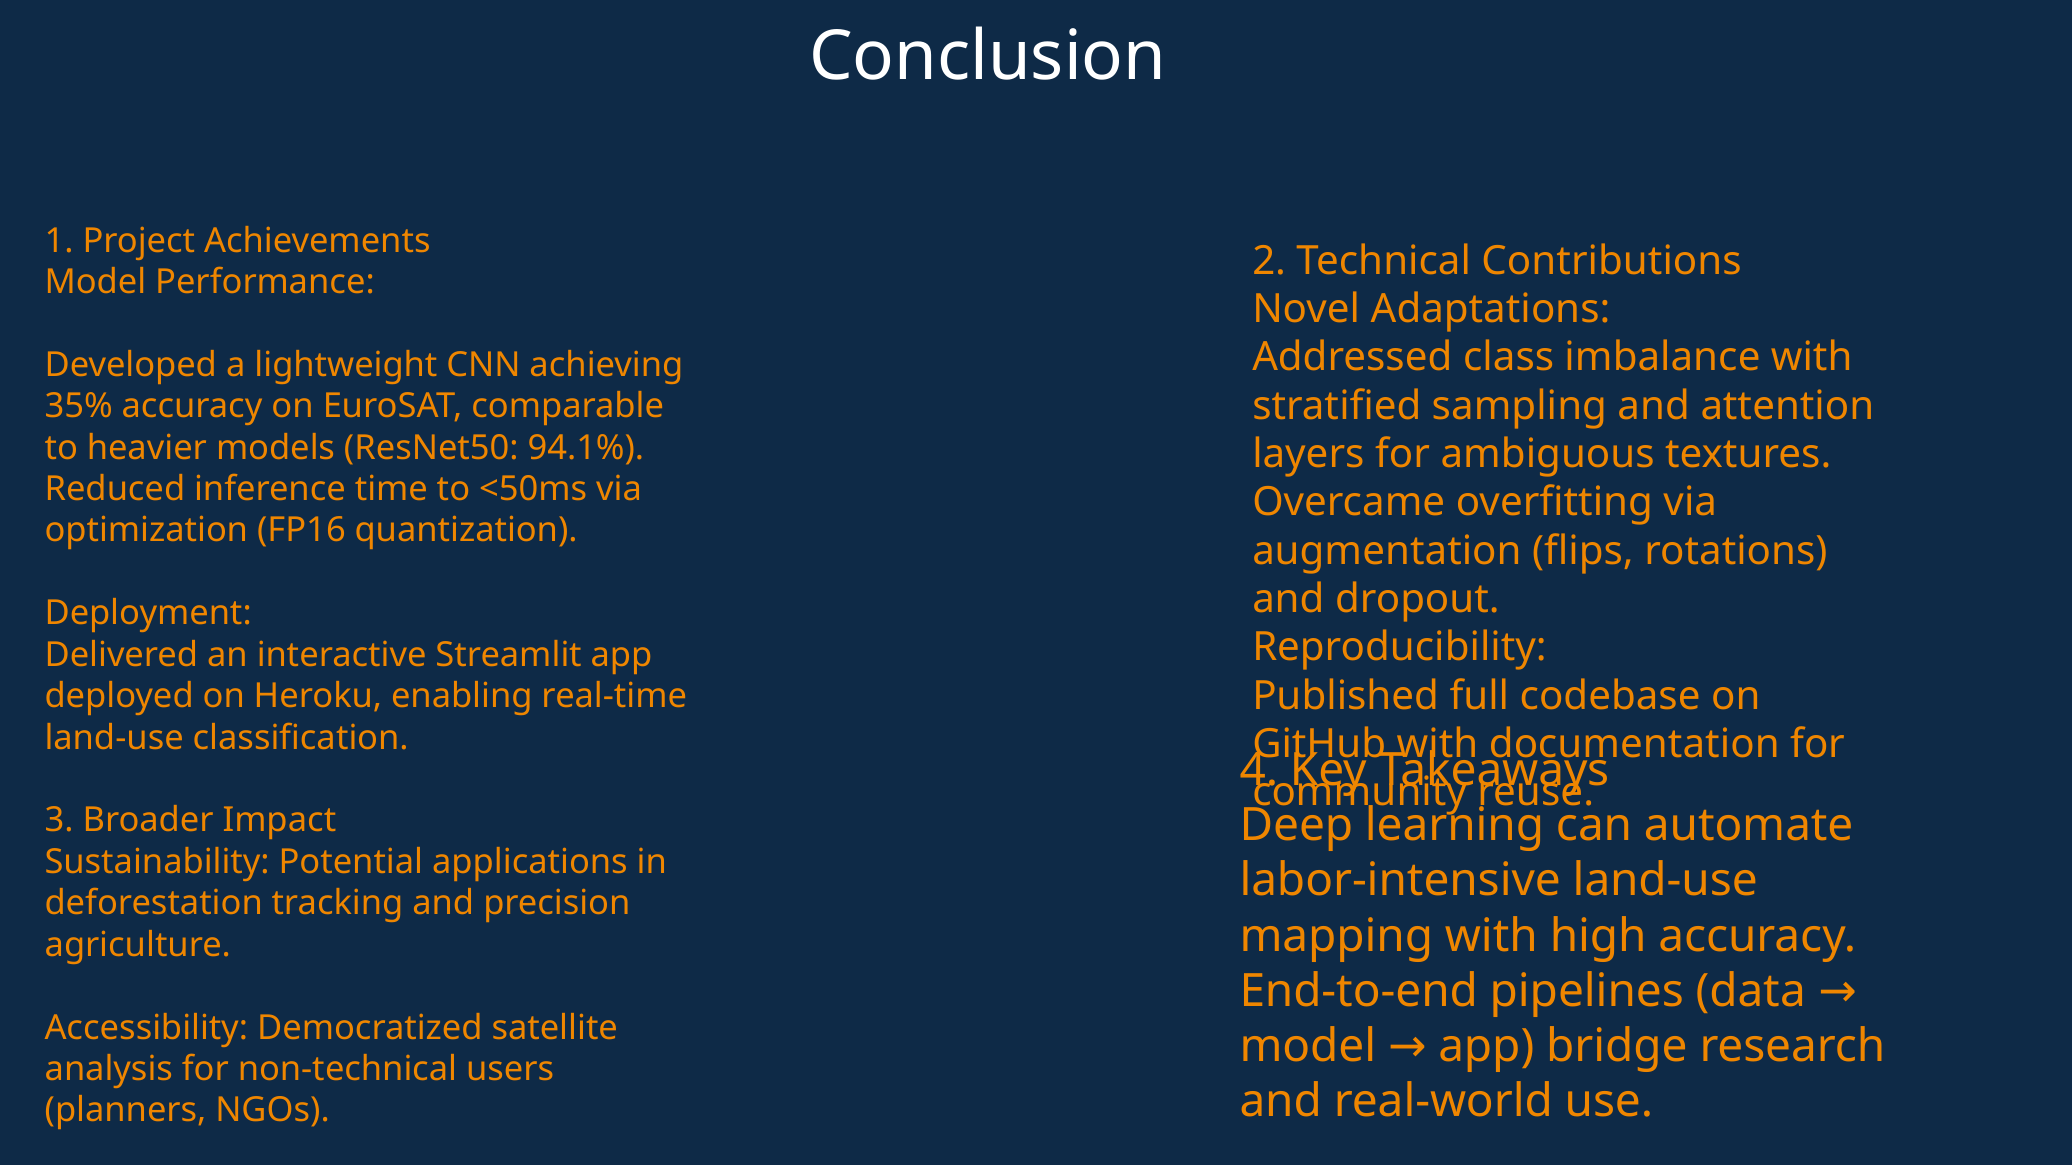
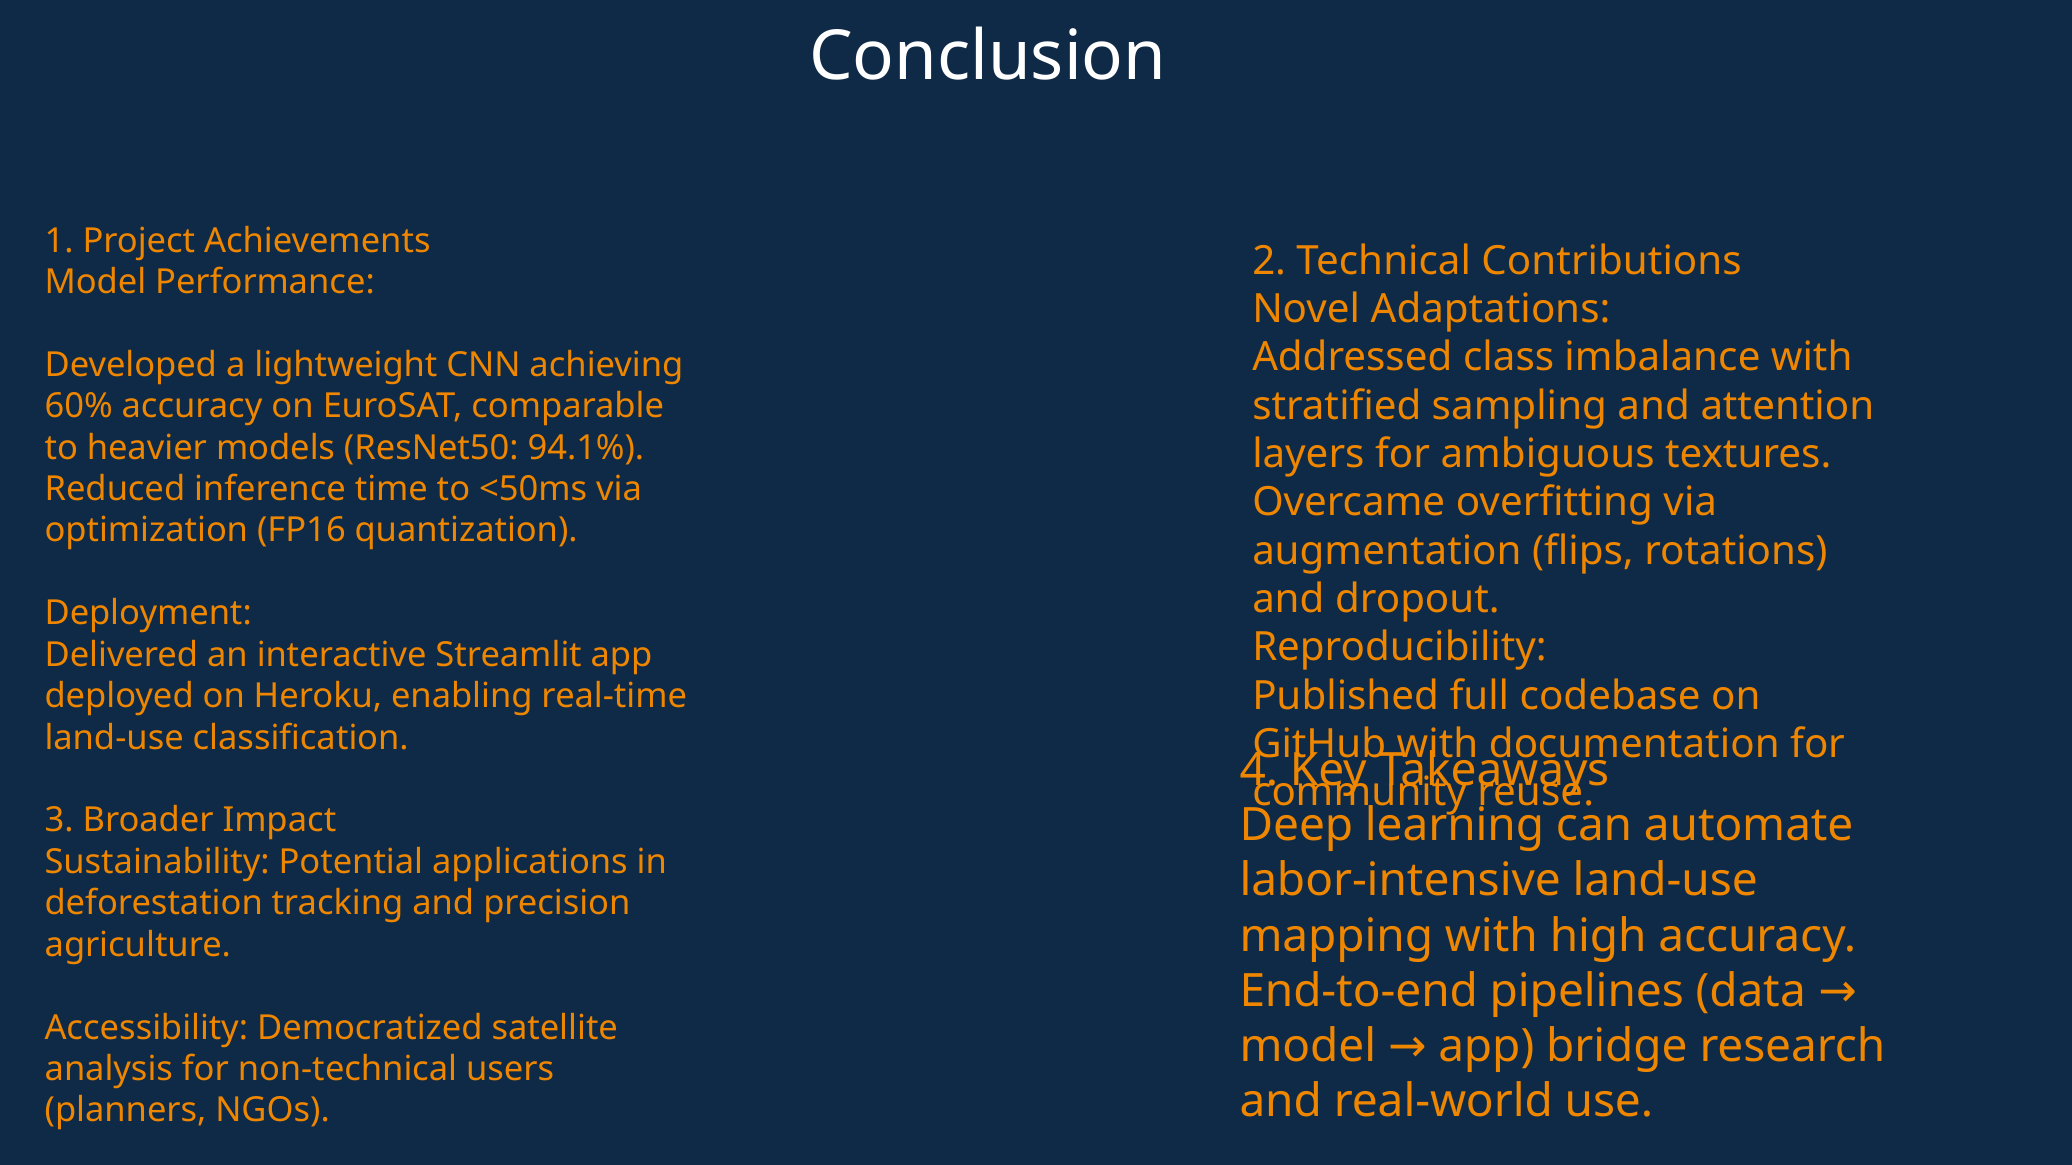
35%: 35% -> 60%
